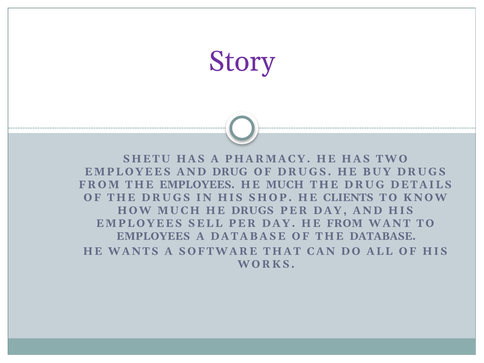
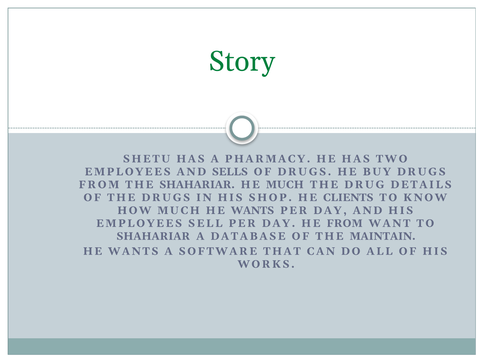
Story colour: purple -> green
AND DRUG: DRUG -> SELLS
THE EMPLOYEES: EMPLOYEES -> SHAHARIAR
MUCH HE DRUGS: DRUGS -> WANTS
EMPLOYEES at (153, 236): EMPLOYEES -> SHAHARIAR
THE DATABASE: DATABASE -> MAINTAIN
